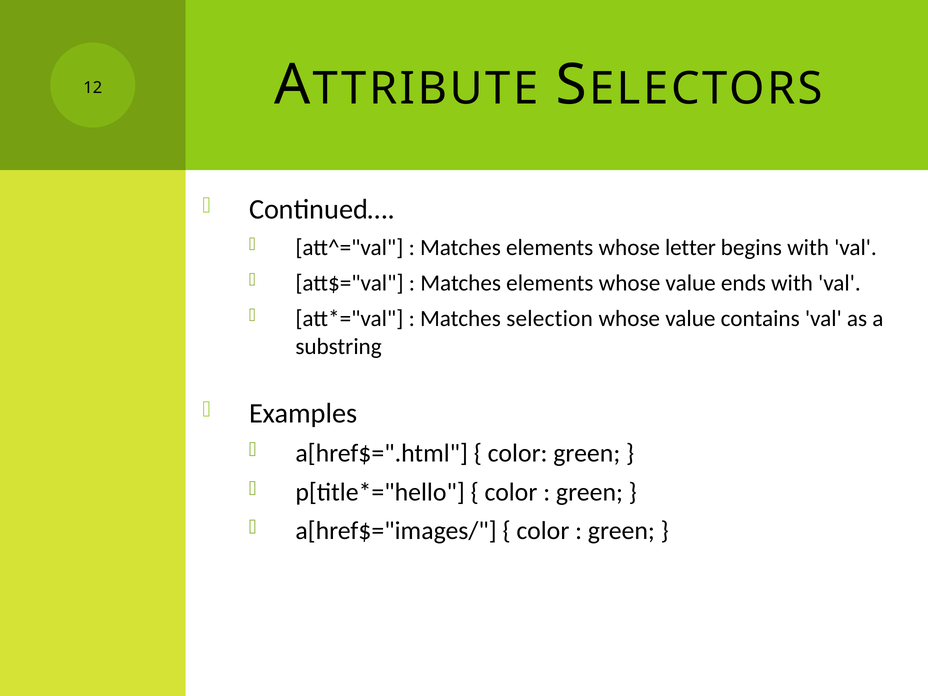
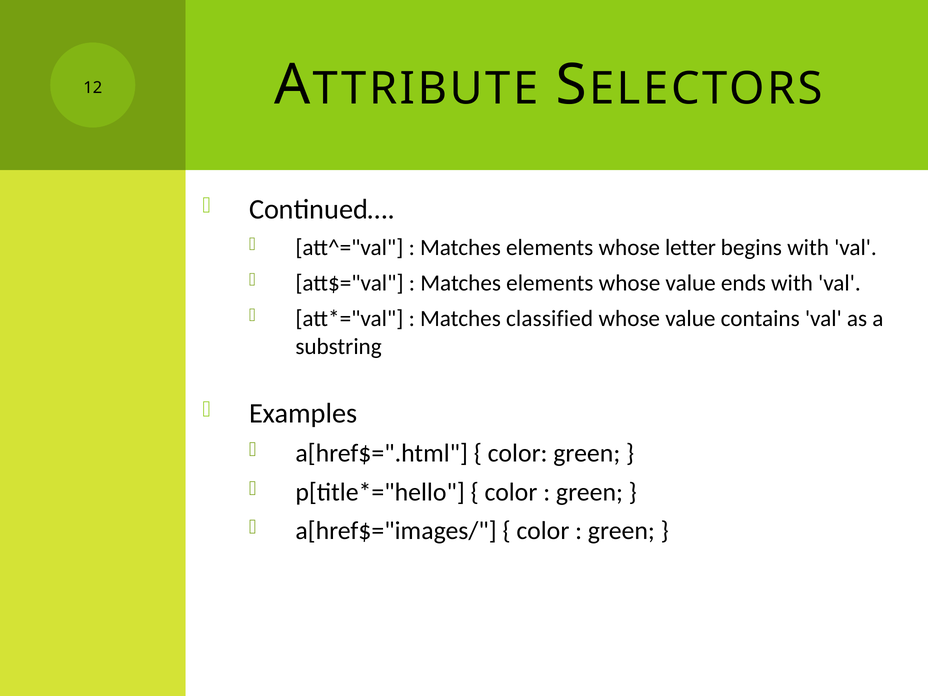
selection: selection -> classified
